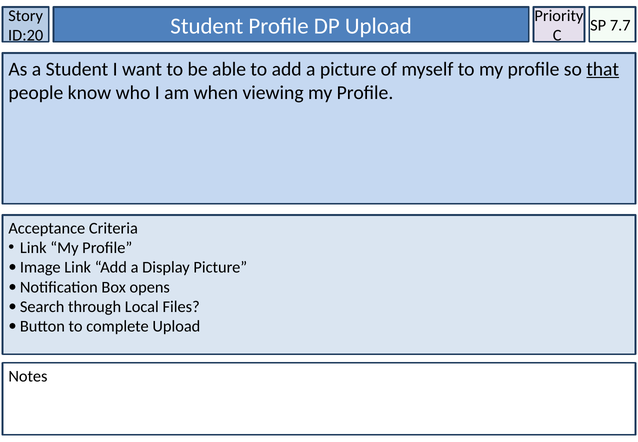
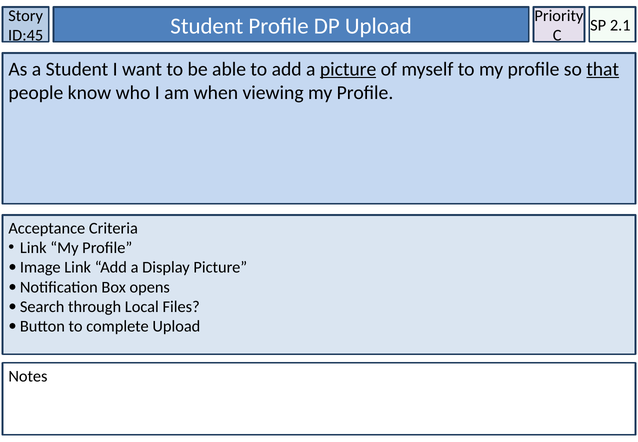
7.7: 7.7 -> 2.1
ID:20: ID:20 -> ID:45
picture at (348, 69) underline: none -> present
